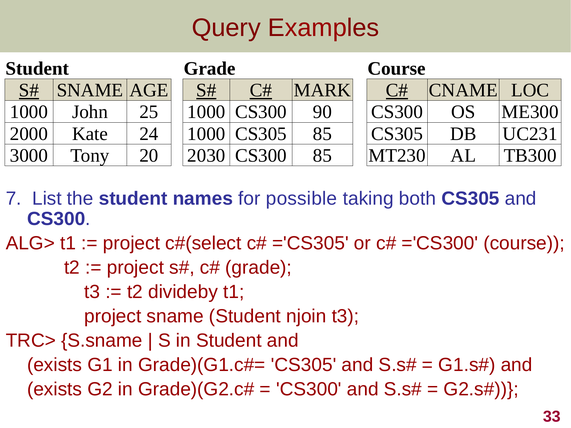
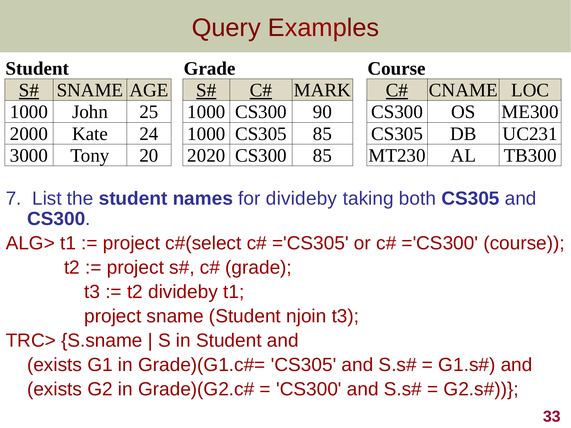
2030: 2030 -> 2020
for possible: possible -> divideby
